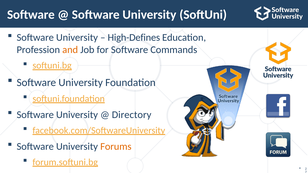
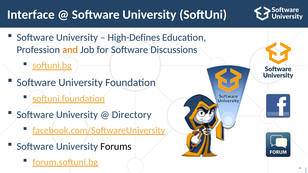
Software at (31, 15): Software -> Interface
Commands: Commands -> Discussions
Forums colour: orange -> black
